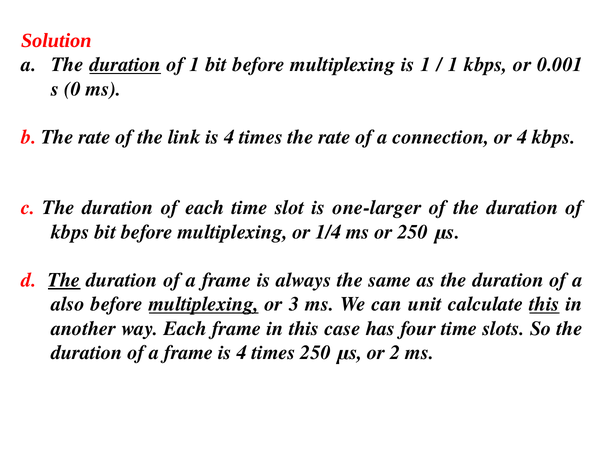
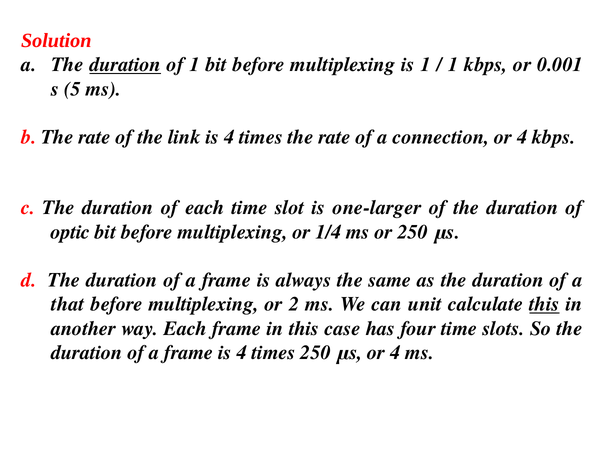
0: 0 -> 5
kbps at (70, 232): kbps -> optic
The at (64, 280) underline: present -> none
also: also -> that
multiplexing at (204, 304) underline: present -> none
3: 3 -> 2
μs or 2: 2 -> 4
